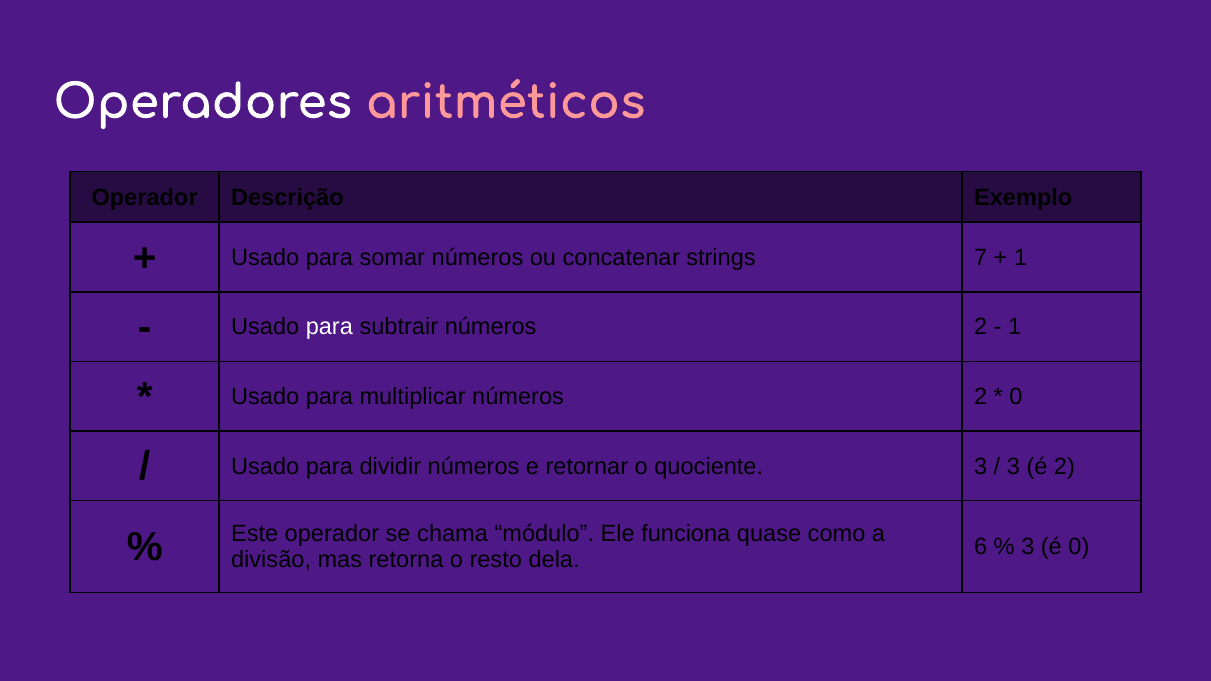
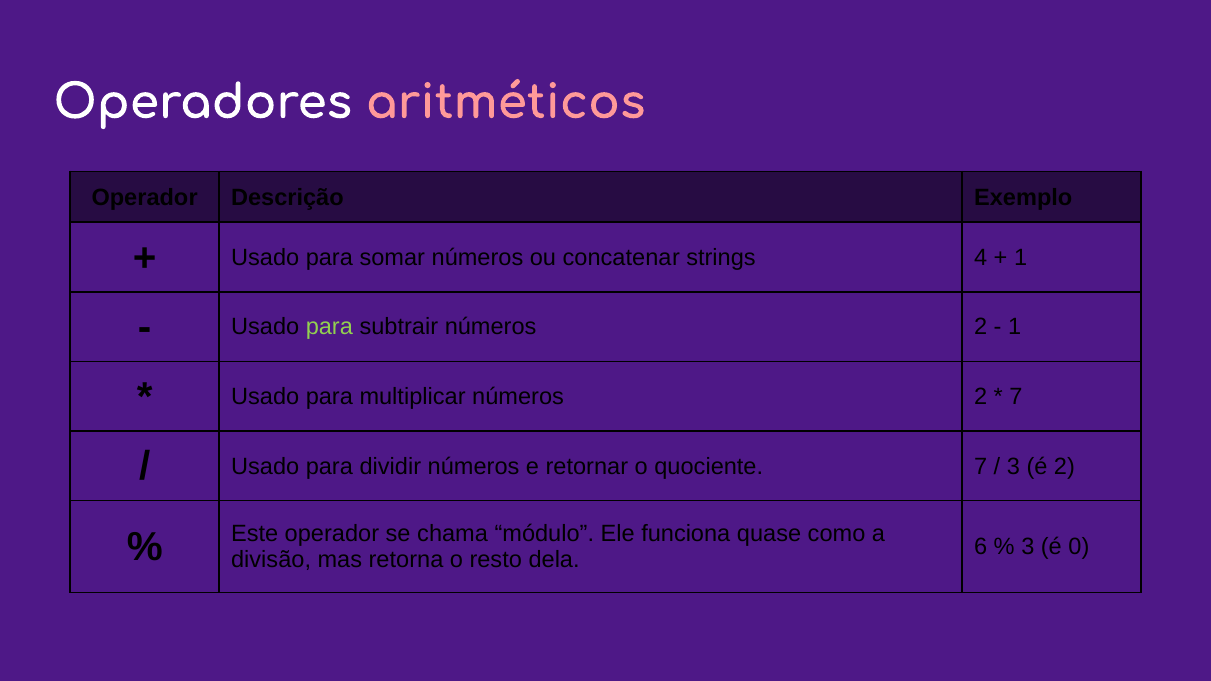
7: 7 -> 4
para at (329, 327) colour: white -> light green
0 at (1016, 397): 0 -> 7
quociente 3: 3 -> 7
